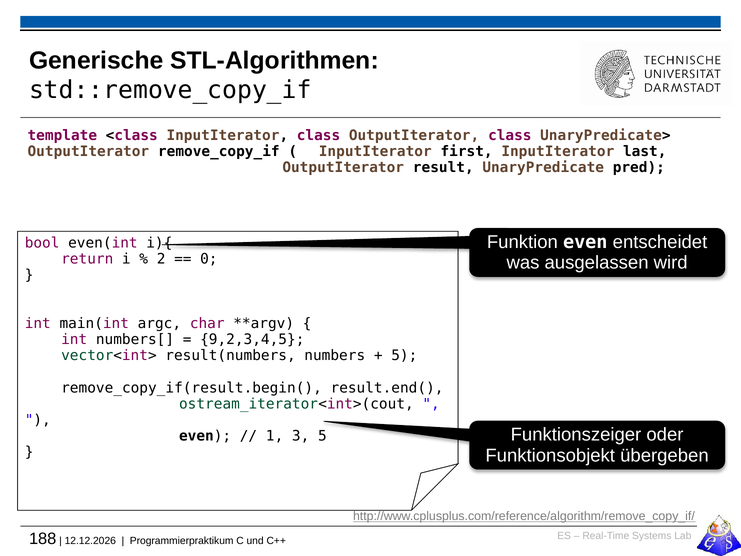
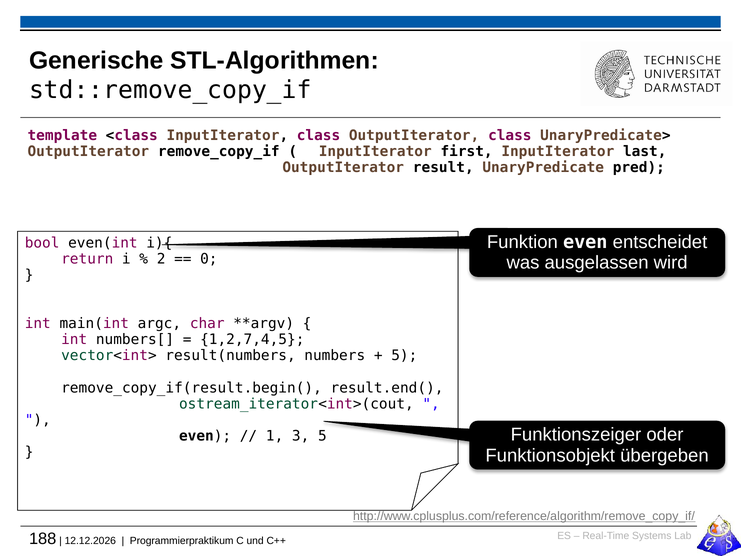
9,2,3,4,5: 9,2,3,4,5 -> 1,2,7,4,5
